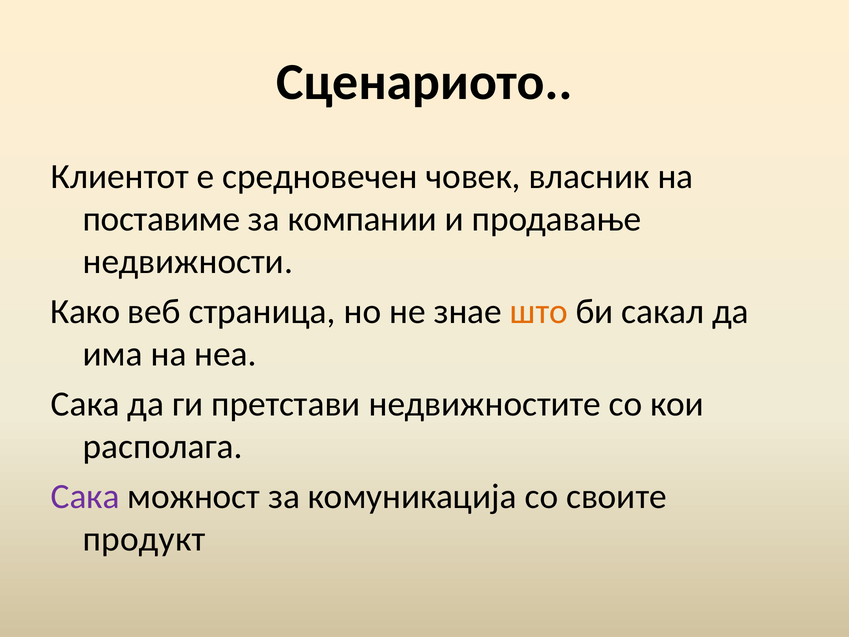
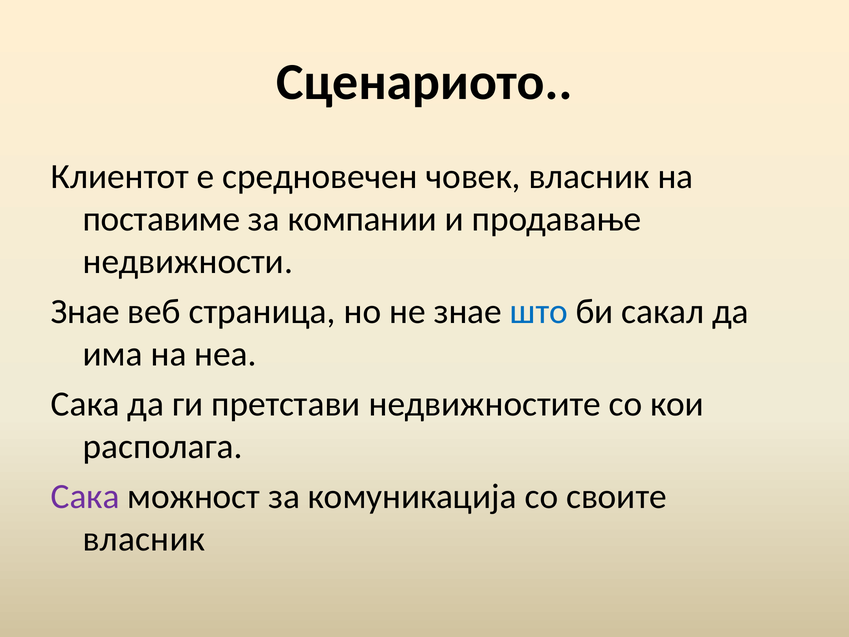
Како at (85, 311): Како -> Знае
што colour: orange -> blue
продукт at (144, 539): продукт -> власник
